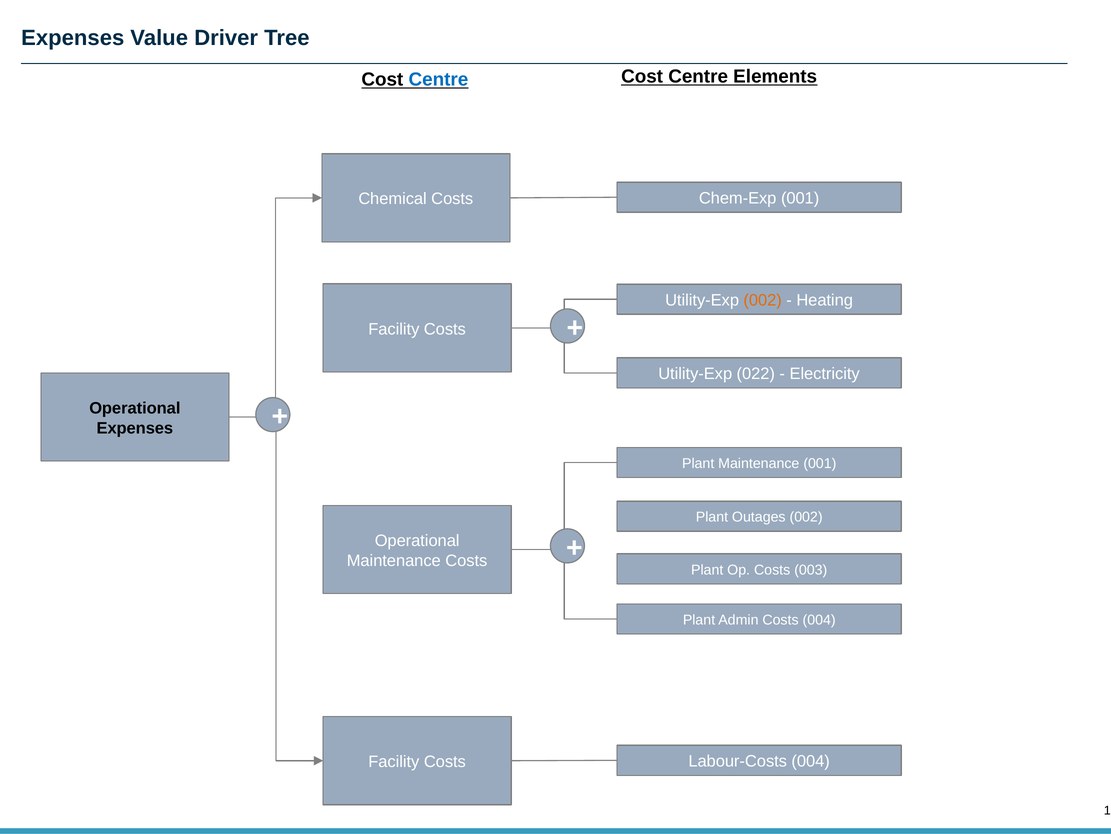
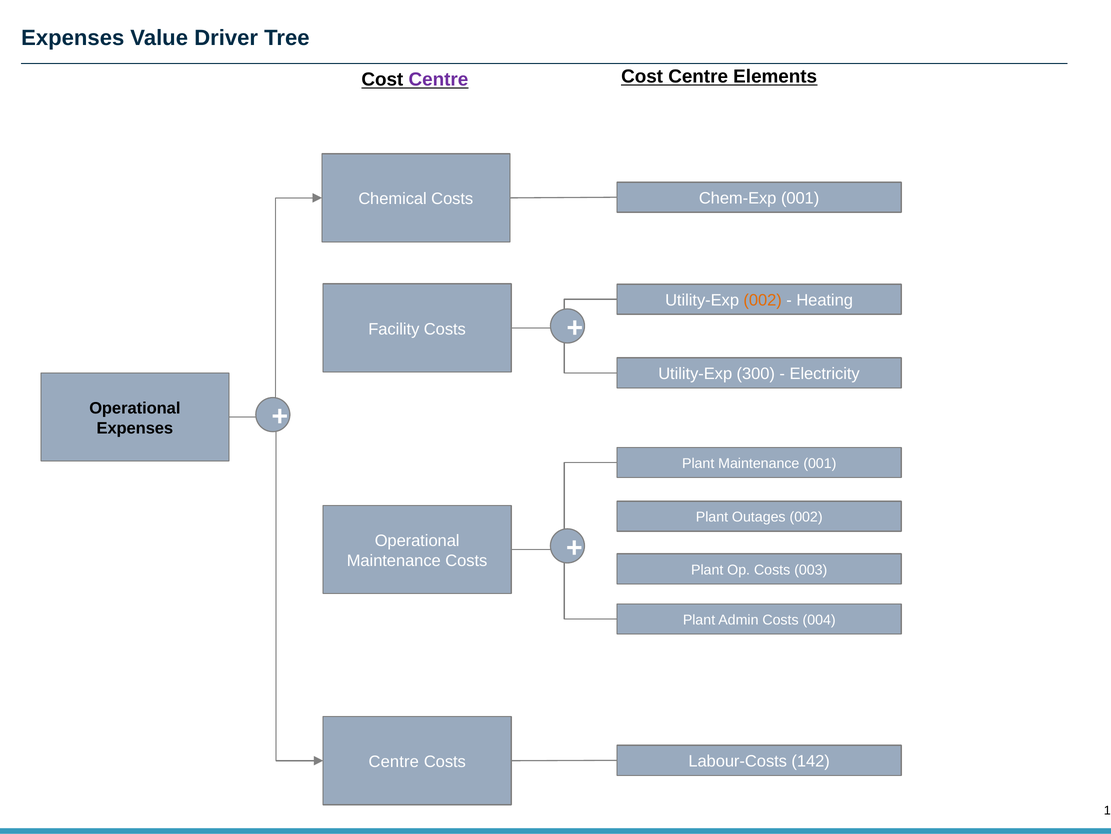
Centre at (438, 80) colour: blue -> purple
022: 022 -> 300
Labour-Costs 004: 004 -> 142
Facility at (394, 761): Facility -> Centre
